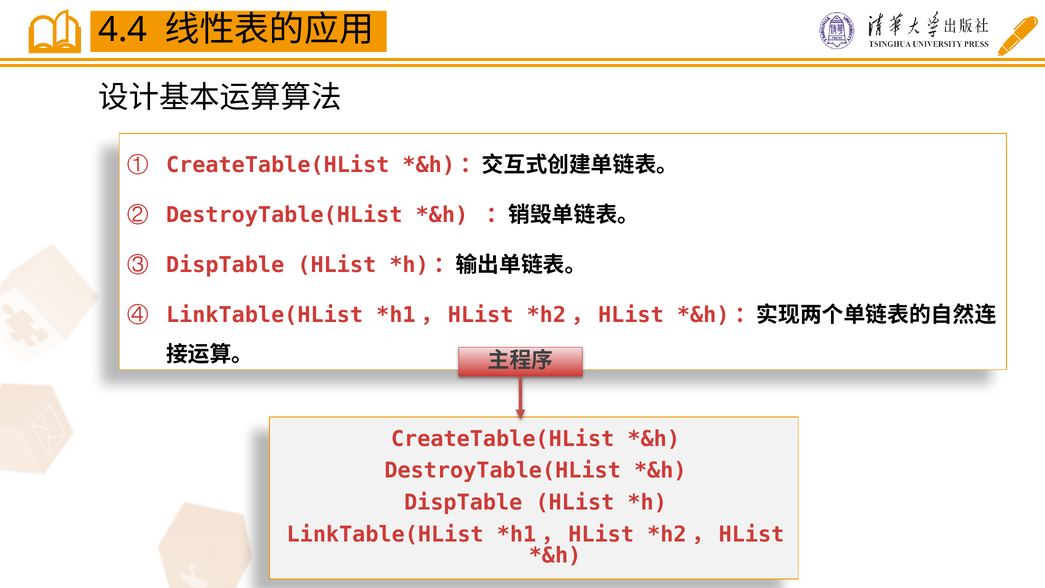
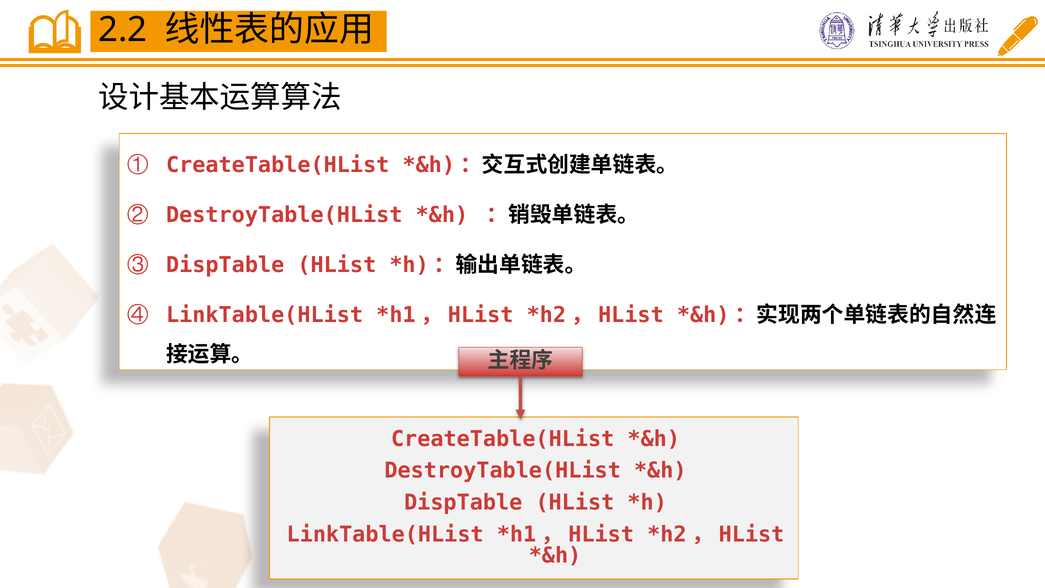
4.4: 4.4 -> 2.2
